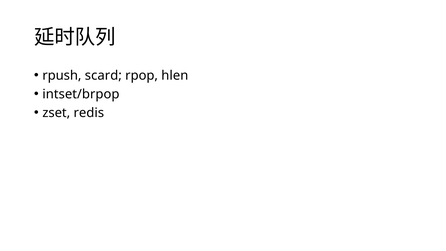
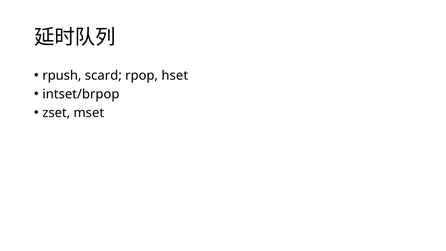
hlen: hlen -> hset
redis: redis -> mset
